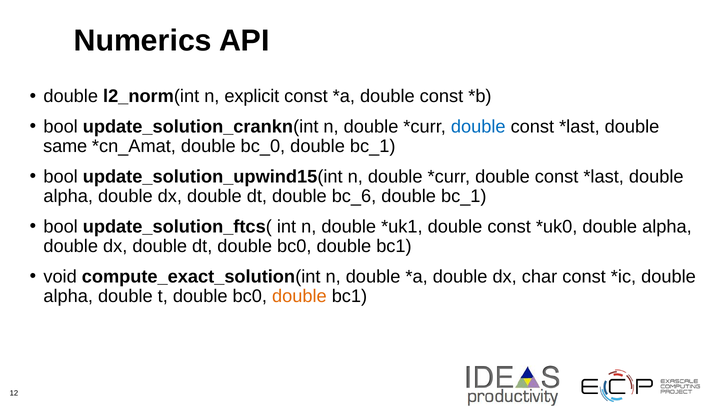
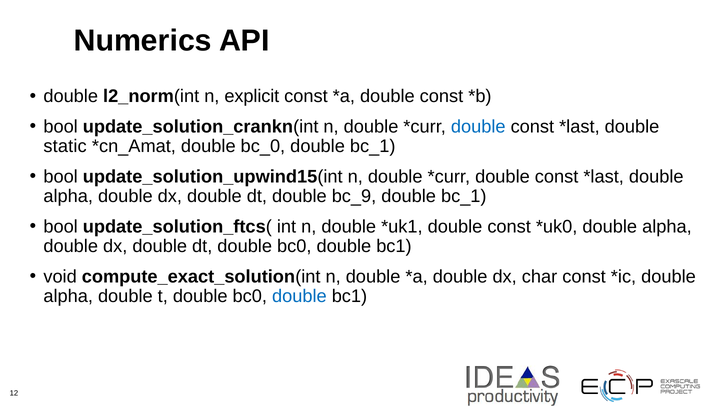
same: same -> static
bc_6: bc_6 -> bc_9
double at (299, 296) colour: orange -> blue
